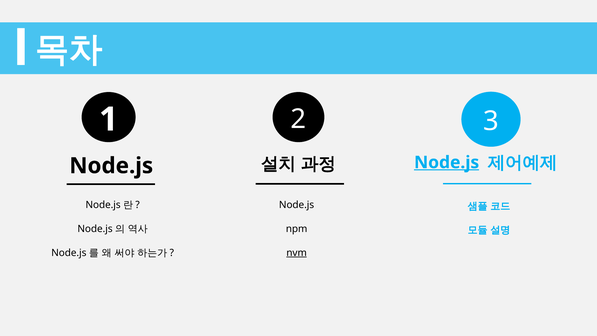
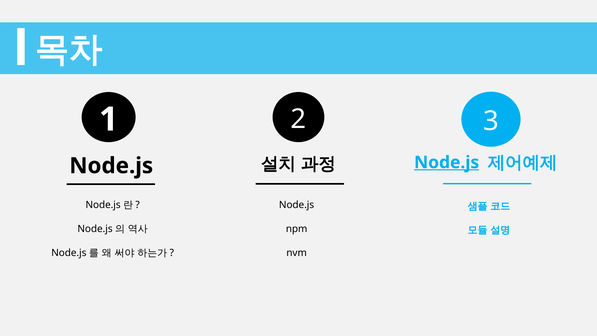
nvm underline: present -> none
